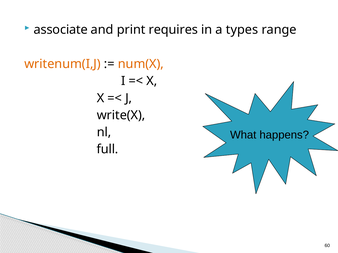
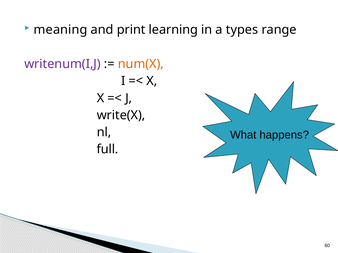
associate: associate -> meaning
requires: requires -> learning
writenum(I,J colour: orange -> purple
